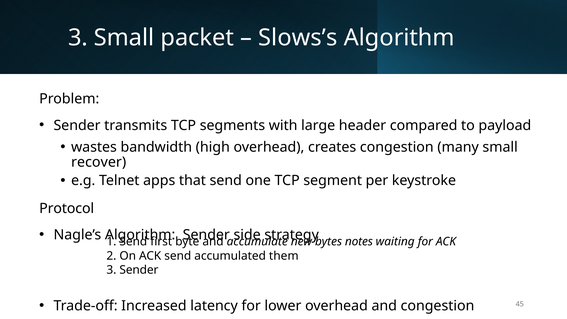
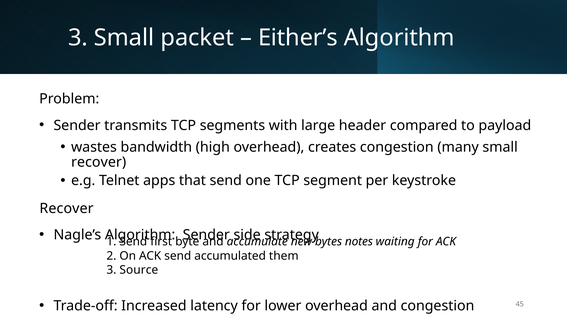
Slows’s: Slows’s -> Either’s
Protocol at (67, 208): Protocol -> Recover
3 Sender: Sender -> Source
